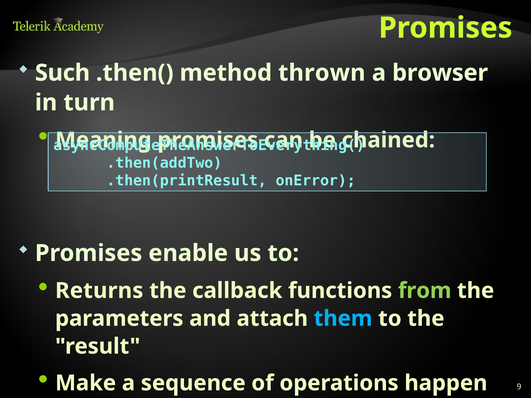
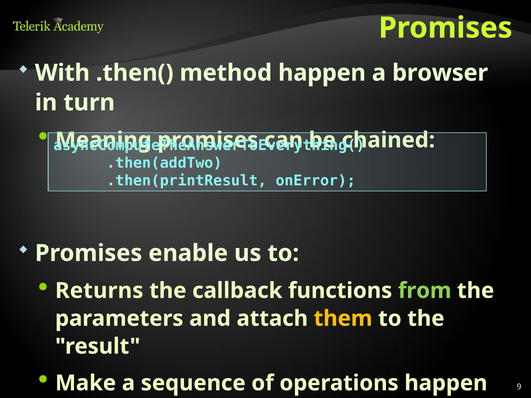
Such: Such -> With
method thrown: thrown -> happen
them at (343, 319) colour: light blue -> yellow
